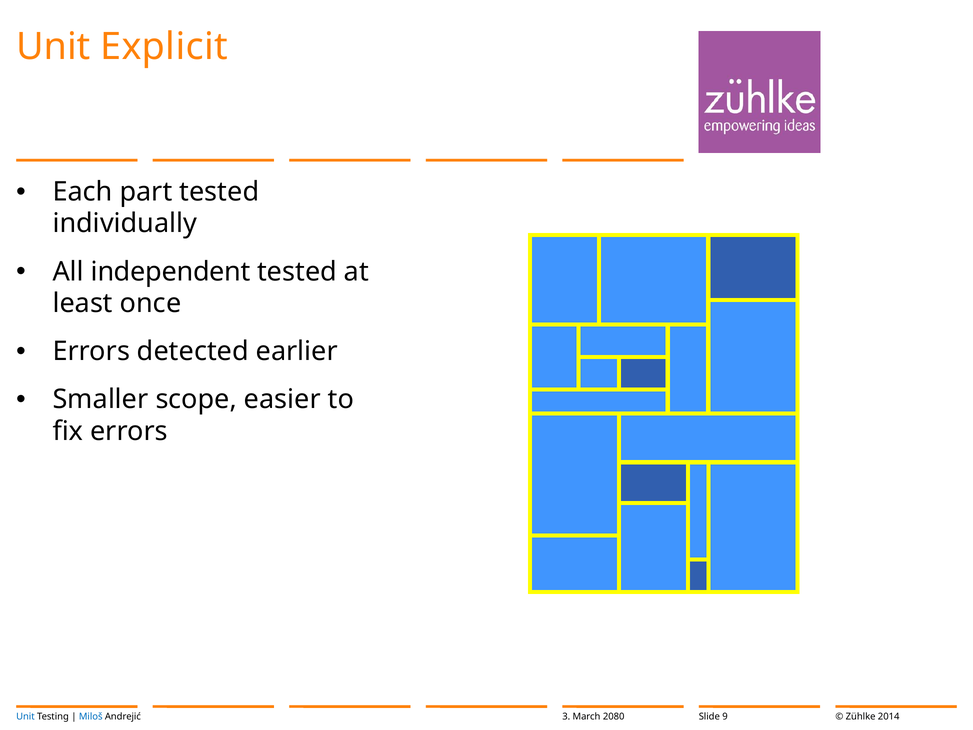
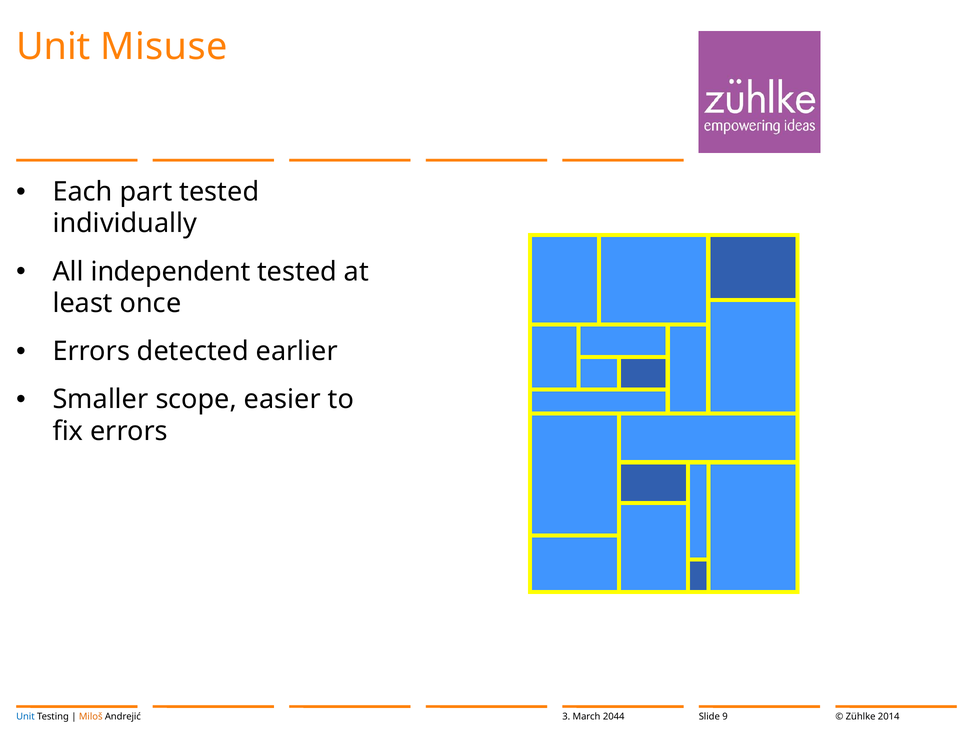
Explicit: Explicit -> Misuse
Miloš colour: blue -> orange
2080: 2080 -> 2044
